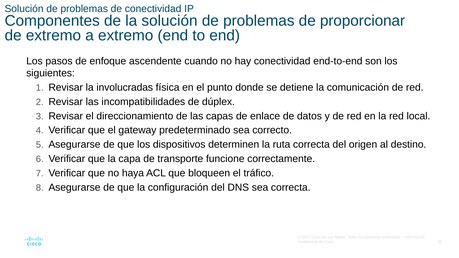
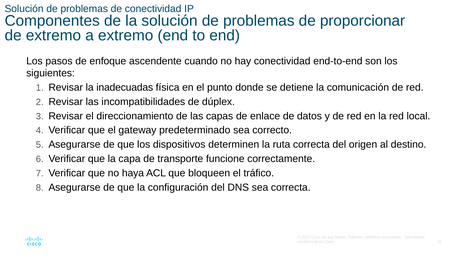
involucradas: involucradas -> inadecuadas
